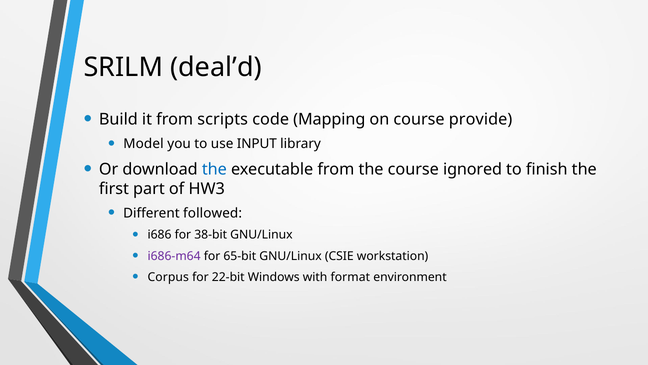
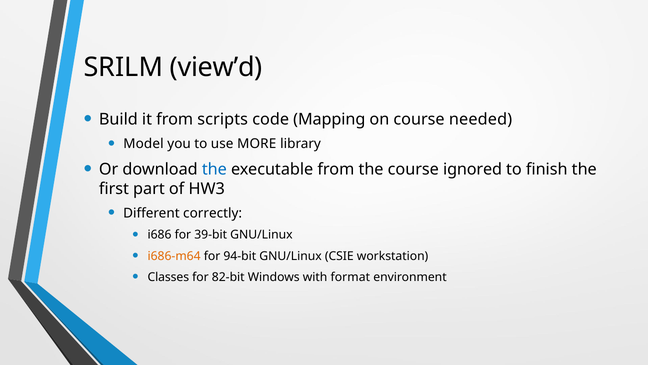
deal’d: deal’d -> view’d
provide: provide -> needed
INPUT: INPUT -> MORE
followed: followed -> correctly
38-bit: 38-bit -> 39-bit
i686-m64 colour: purple -> orange
65-bit: 65-bit -> 94-bit
Corpus: Corpus -> Classes
22-bit: 22-bit -> 82-bit
